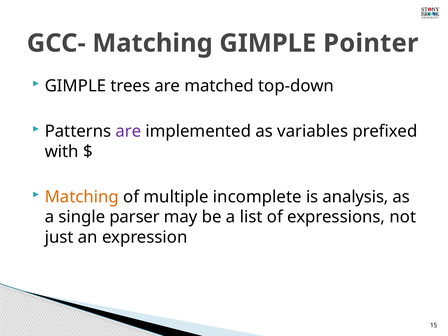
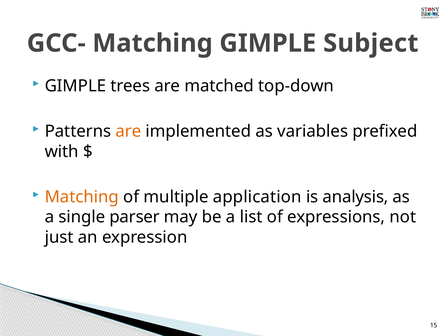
Pointer: Pointer -> Subject
are at (128, 131) colour: purple -> orange
incomplete: incomplete -> application
